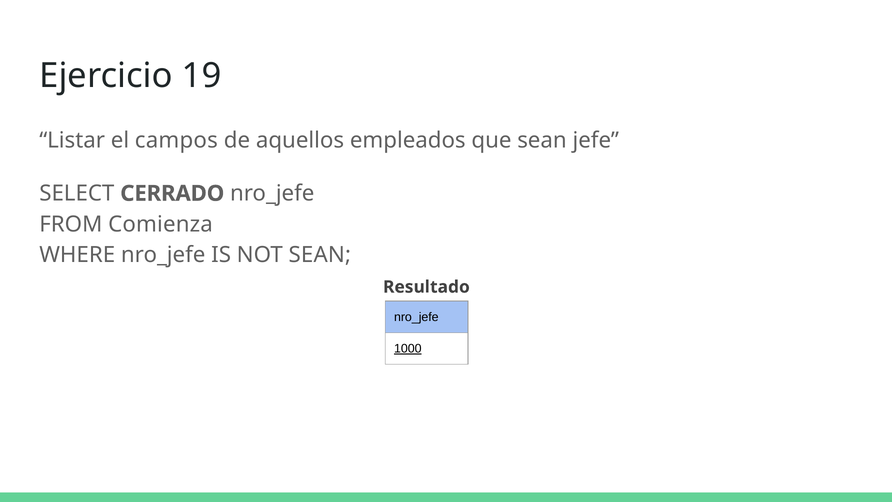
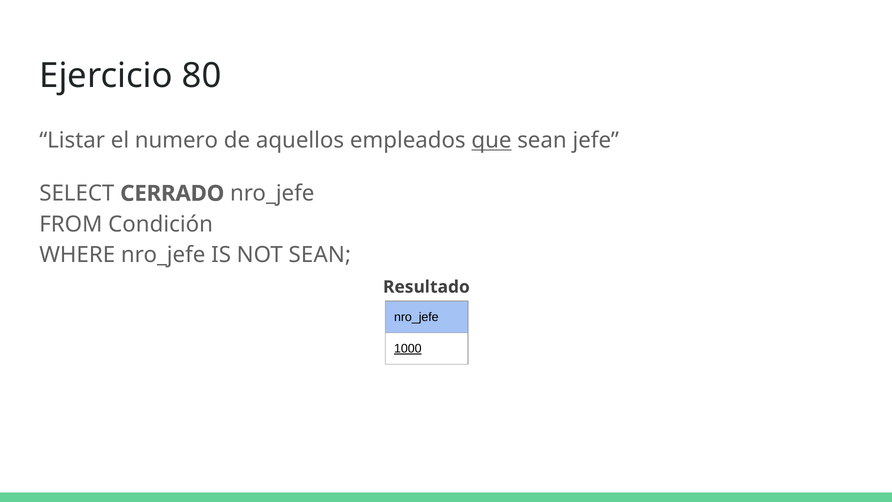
19: 19 -> 80
campos: campos -> numero
que underline: none -> present
Comienza: Comienza -> Condición
